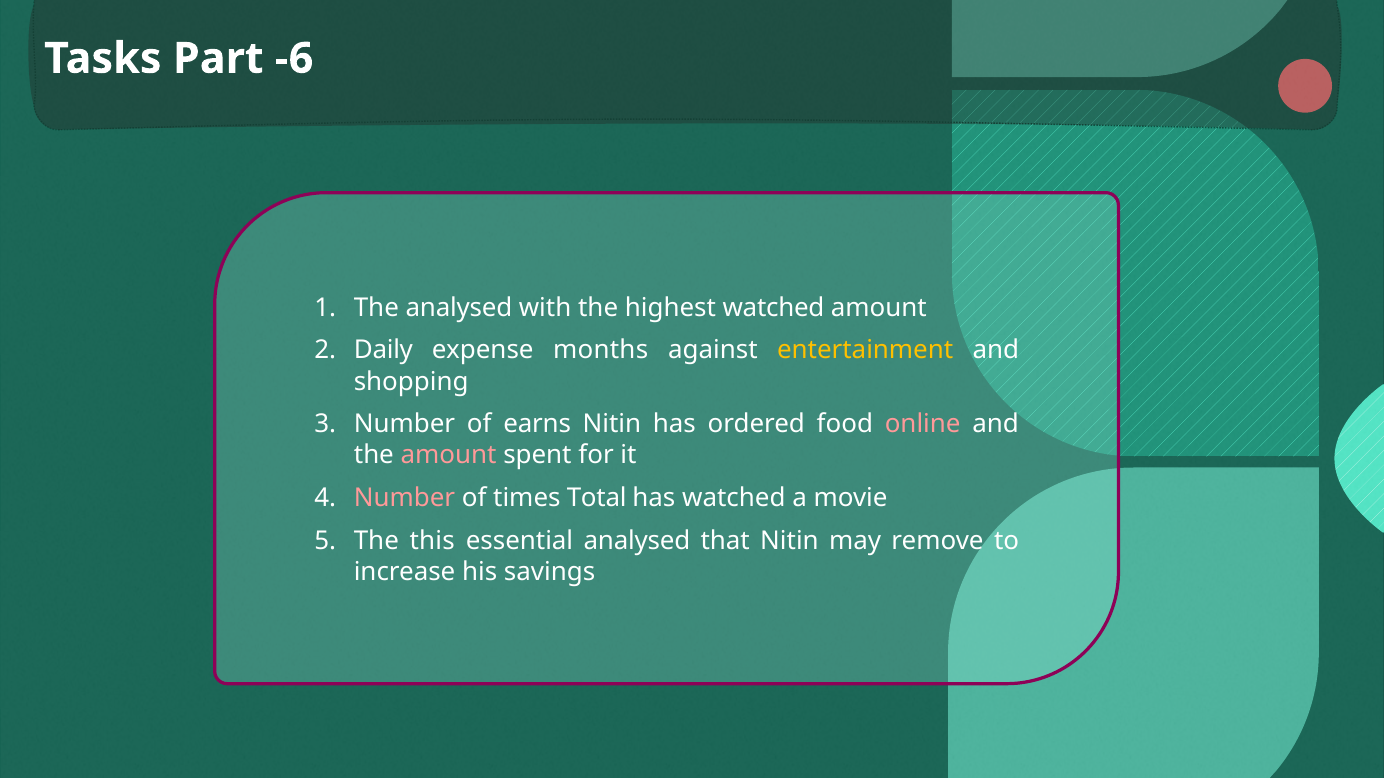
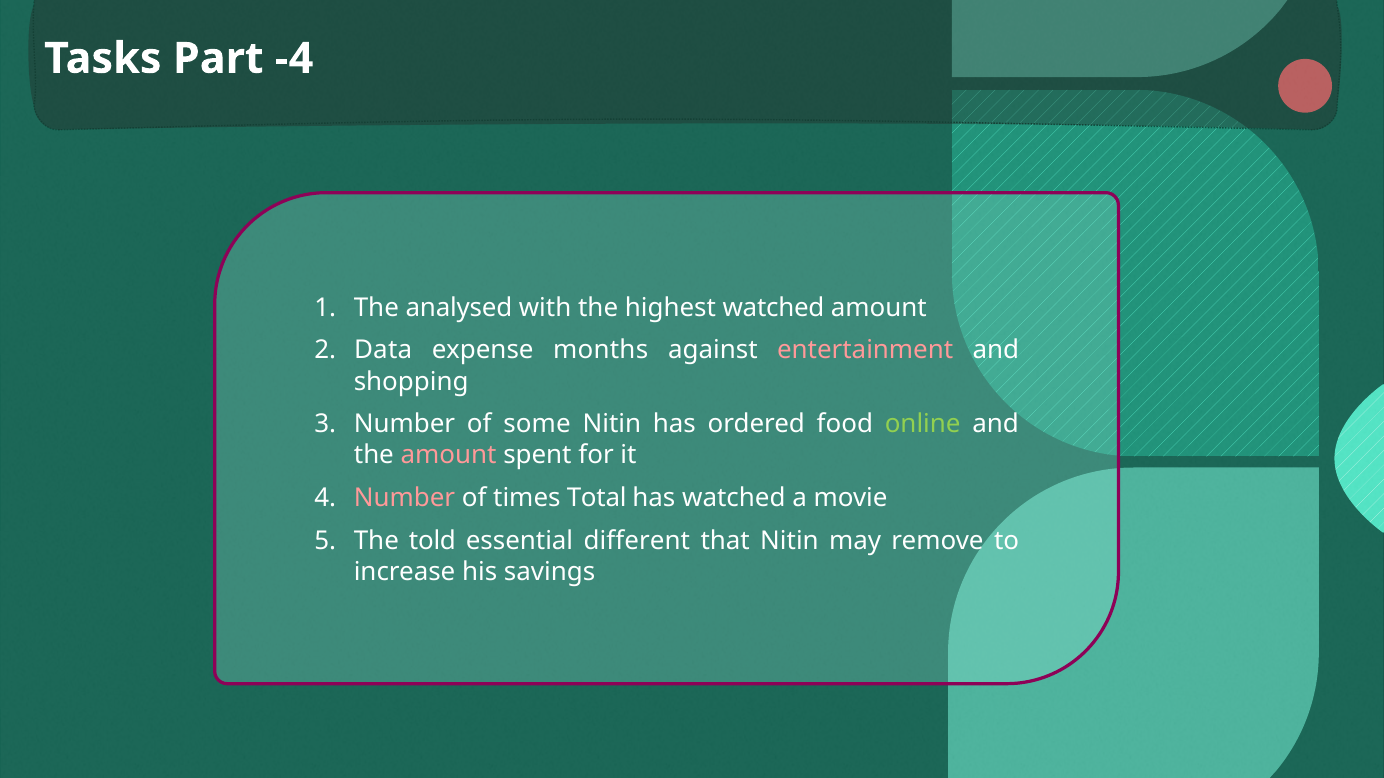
-6: -6 -> -4
Daily: Daily -> Data
entertainment colour: yellow -> pink
earns: earns -> some
online colour: pink -> light green
this: this -> told
essential analysed: analysed -> different
